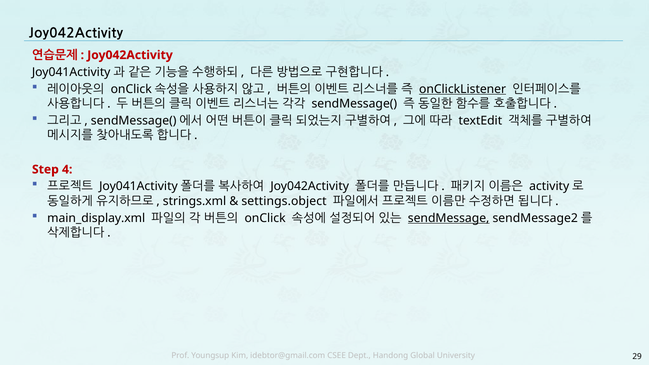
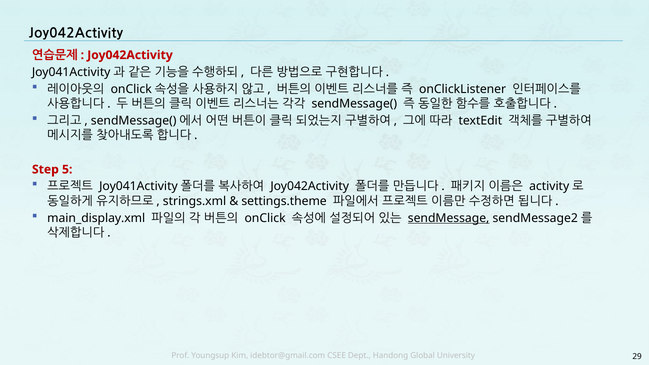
onClickListener underline: present -> none
4: 4 -> 5
settings.object: settings.object -> settings.theme
